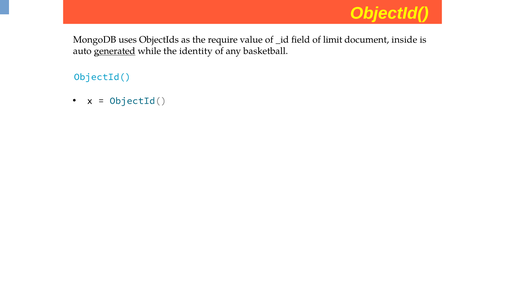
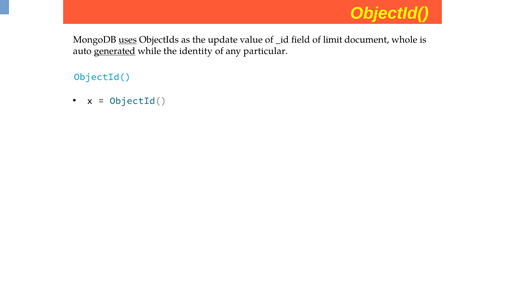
uses underline: none -> present
require: require -> update
inside: inside -> whole
basketball: basketball -> particular
